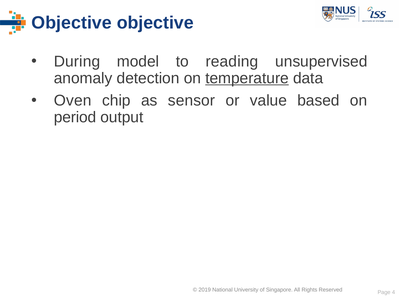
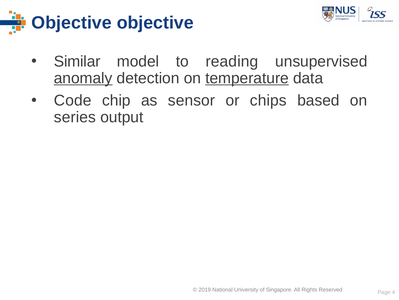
During: During -> Similar
anomaly underline: none -> present
Oven: Oven -> Code
value: value -> chips
period: period -> series
